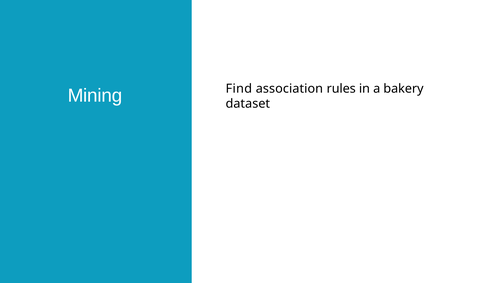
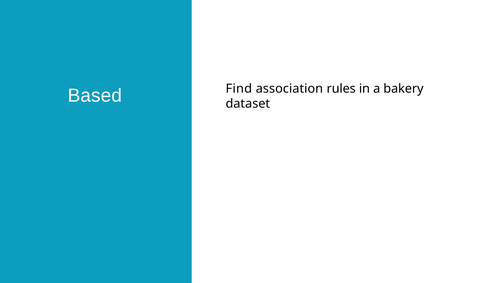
Mining: Mining -> Based
